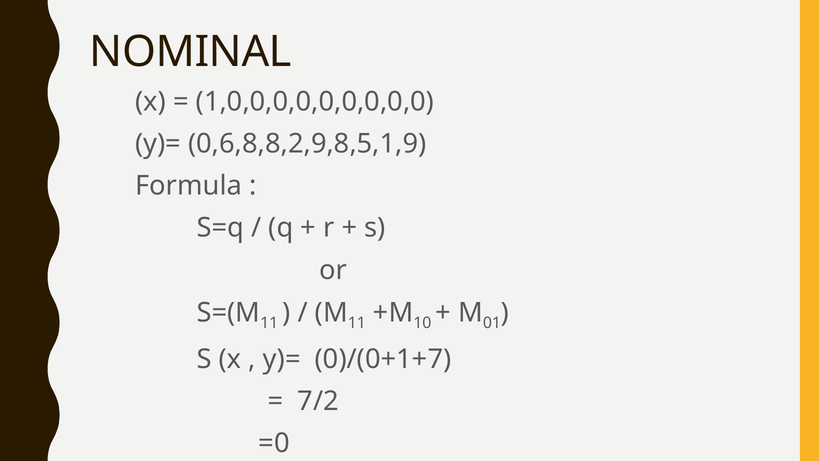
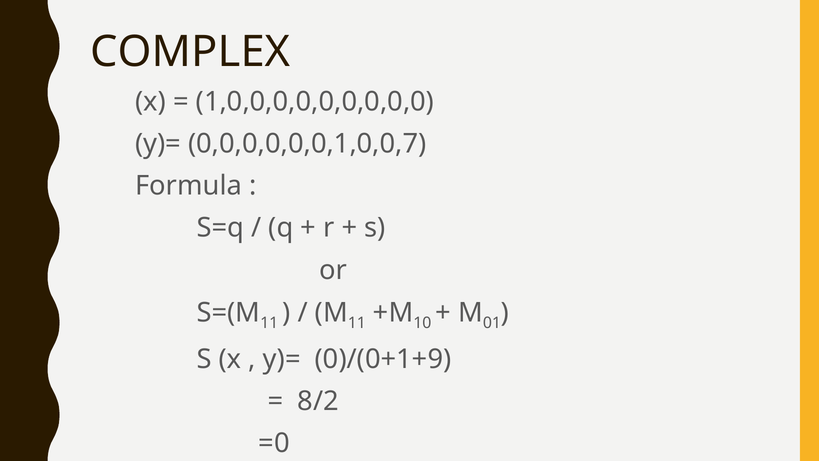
NOMINAL: NOMINAL -> COMPLEX
0,6,8,8,2,9,8,5,1,9: 0,6,8,8,2,9,8,5,1,9 -> 0,0,0,0,0,0,1,0,0,7
0)/(0+1+7: 0)/(0+1+7 -> 0)/(0+1+9
7/2: 7/2 -> 8/2
